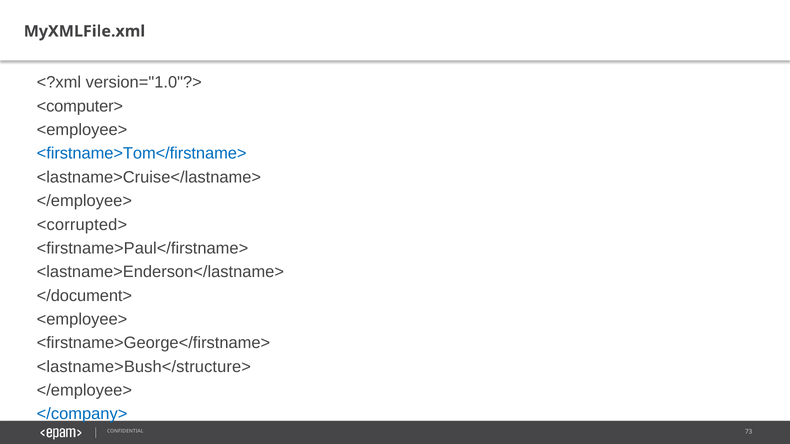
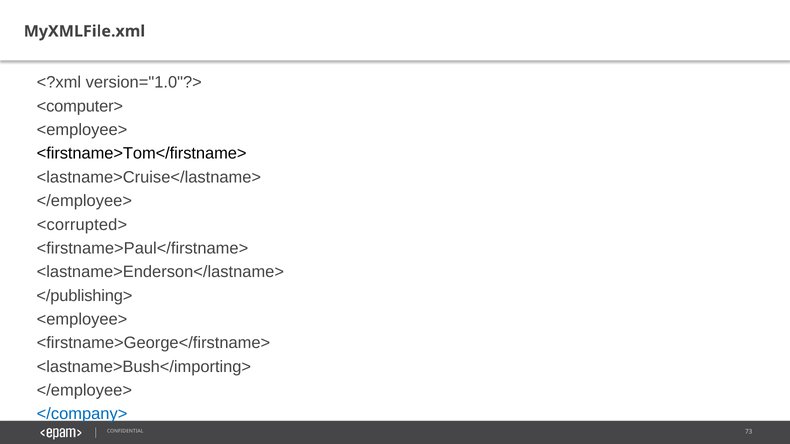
<firstname>Tom</firstname> colour: blue -> black
</document>: </document> -> </publishing>
<lastname>Bush</structure>: <lastname>Bush</structure> -> <lastname>Bush</importing>
